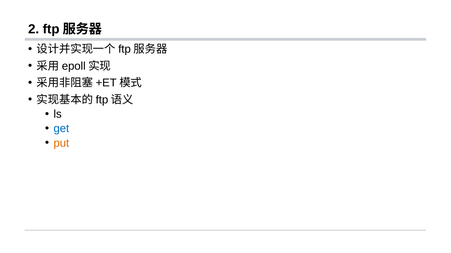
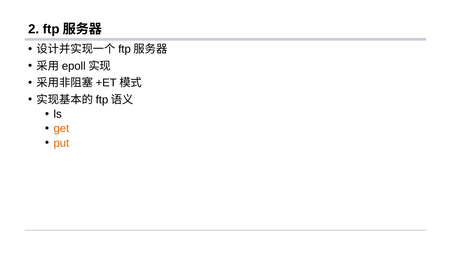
get colour: blue -> orange
